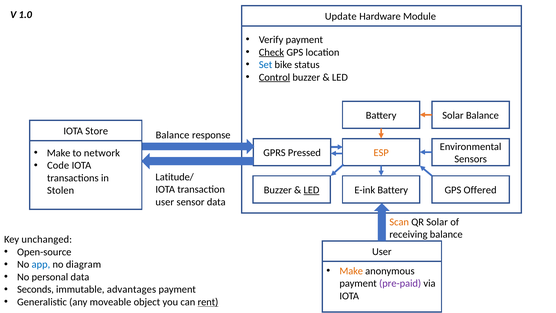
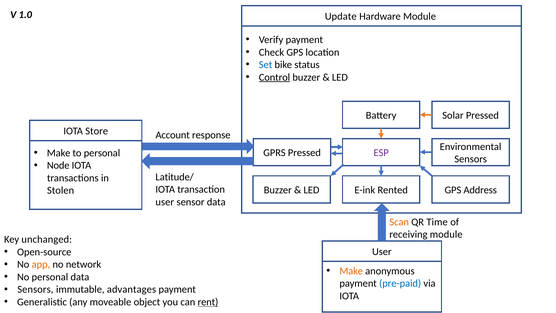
Check underline: present -> none
Solar Balance: Balance -> Pressed
Balance at (173, 135): Balance -> Account
to network: network -> personal
ESP colour: orange -> purple
Code: Code -> Node
LED at (311, 190) underline: present -> none
E-ink Battery: Battery -> Rented
Offered: Offered -> Address
QR Solar: Solar -> Time
receiving balance: balance -> module
app colour: blue -> orange
diagram: diagram -> network
pre-paid colour: purple -> blue
Seconds at (35, 289): Seconds -> Sensors
